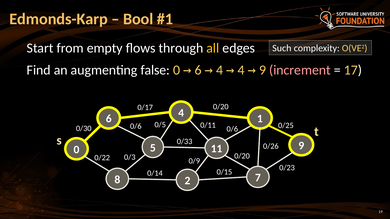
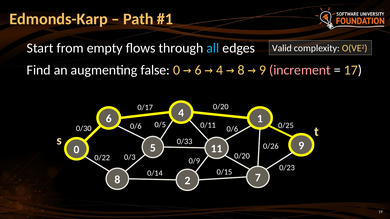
Bool: Bool -> Path
all colour: yellow -> light blue
Such: Such -> Valid
4 at (241, 70): 4 -> 8
